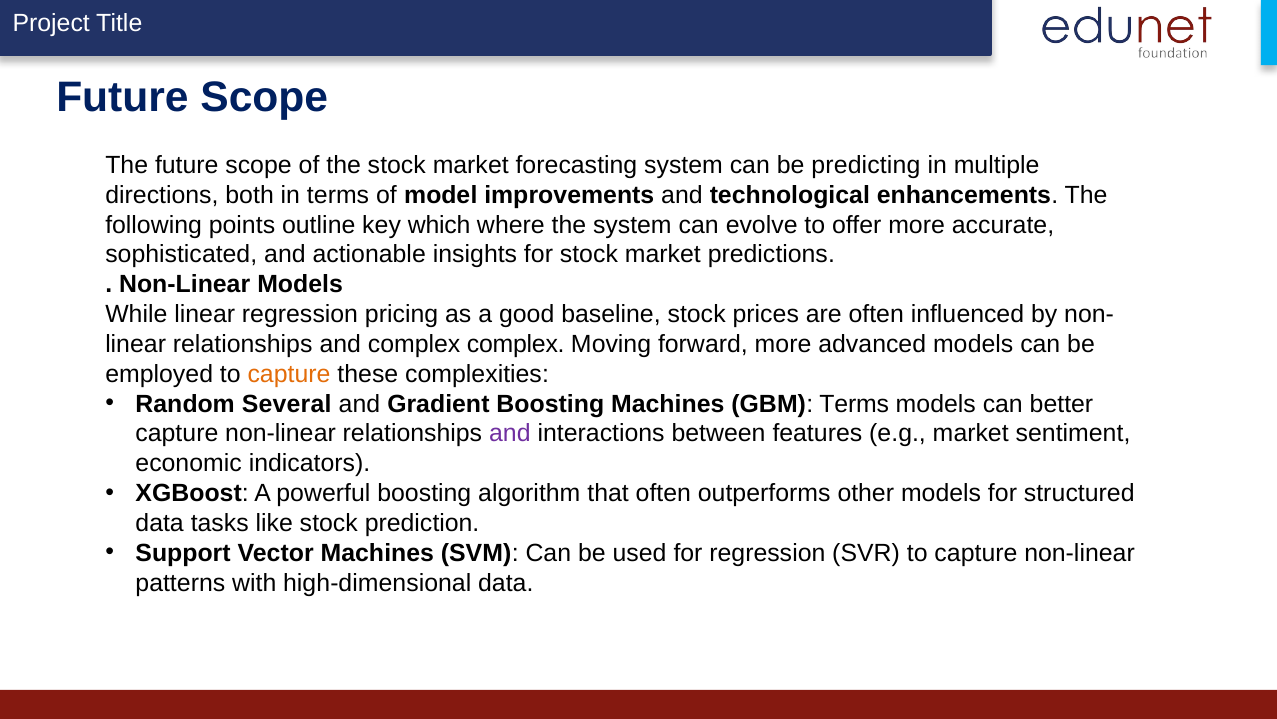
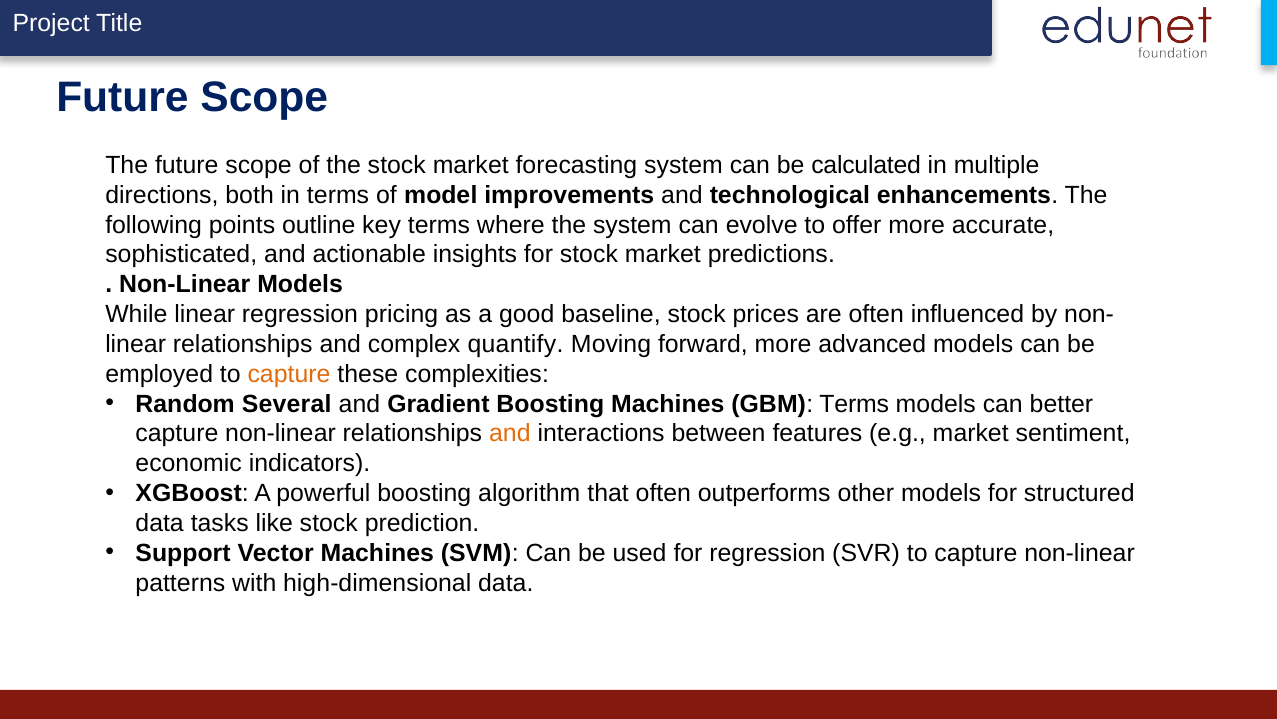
predicting: predicting -> calculated
key which: which -> terms
complex complex: complex -> quantify
and at (510, 433) colour: purple -> orange
